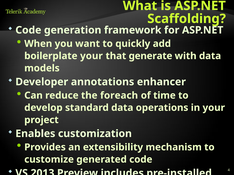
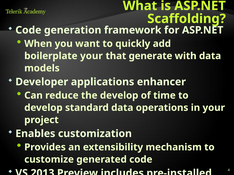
annotations: annotations -> applications
the foreach: foreach -> develop
